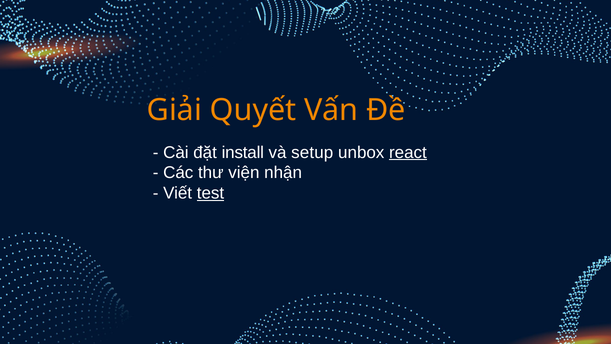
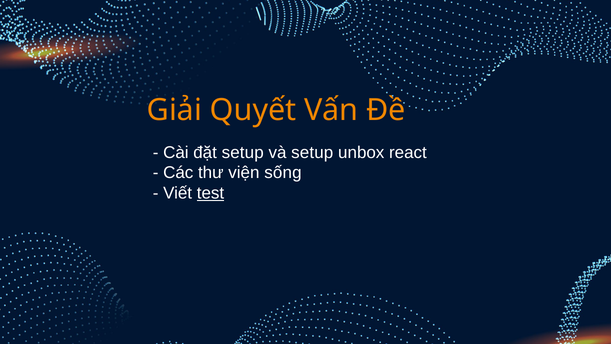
đặt install: install -> setup
react underline: present -> none
nhận: nhận -> sống
